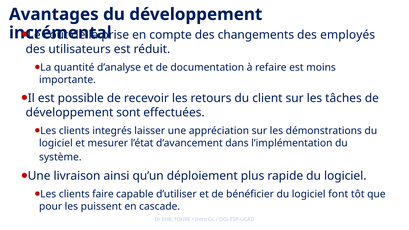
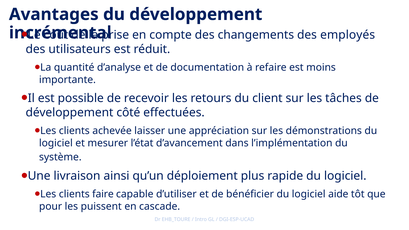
sont: sont -> côté
integrés: integrés -> achevée
font: font -> aide
